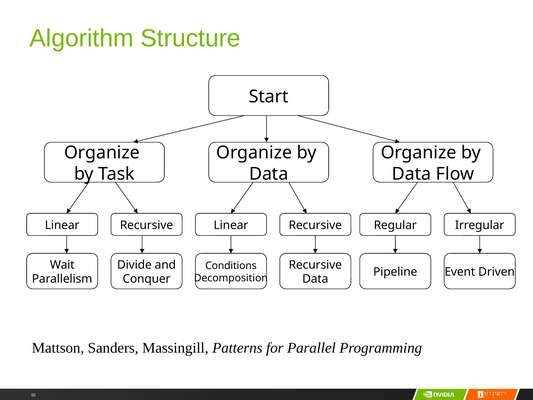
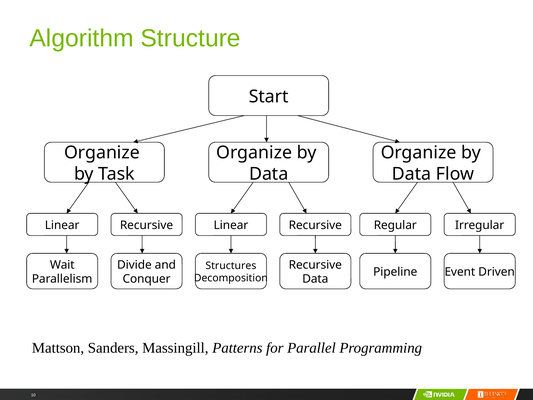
Conditions: Conditions -> Structures
